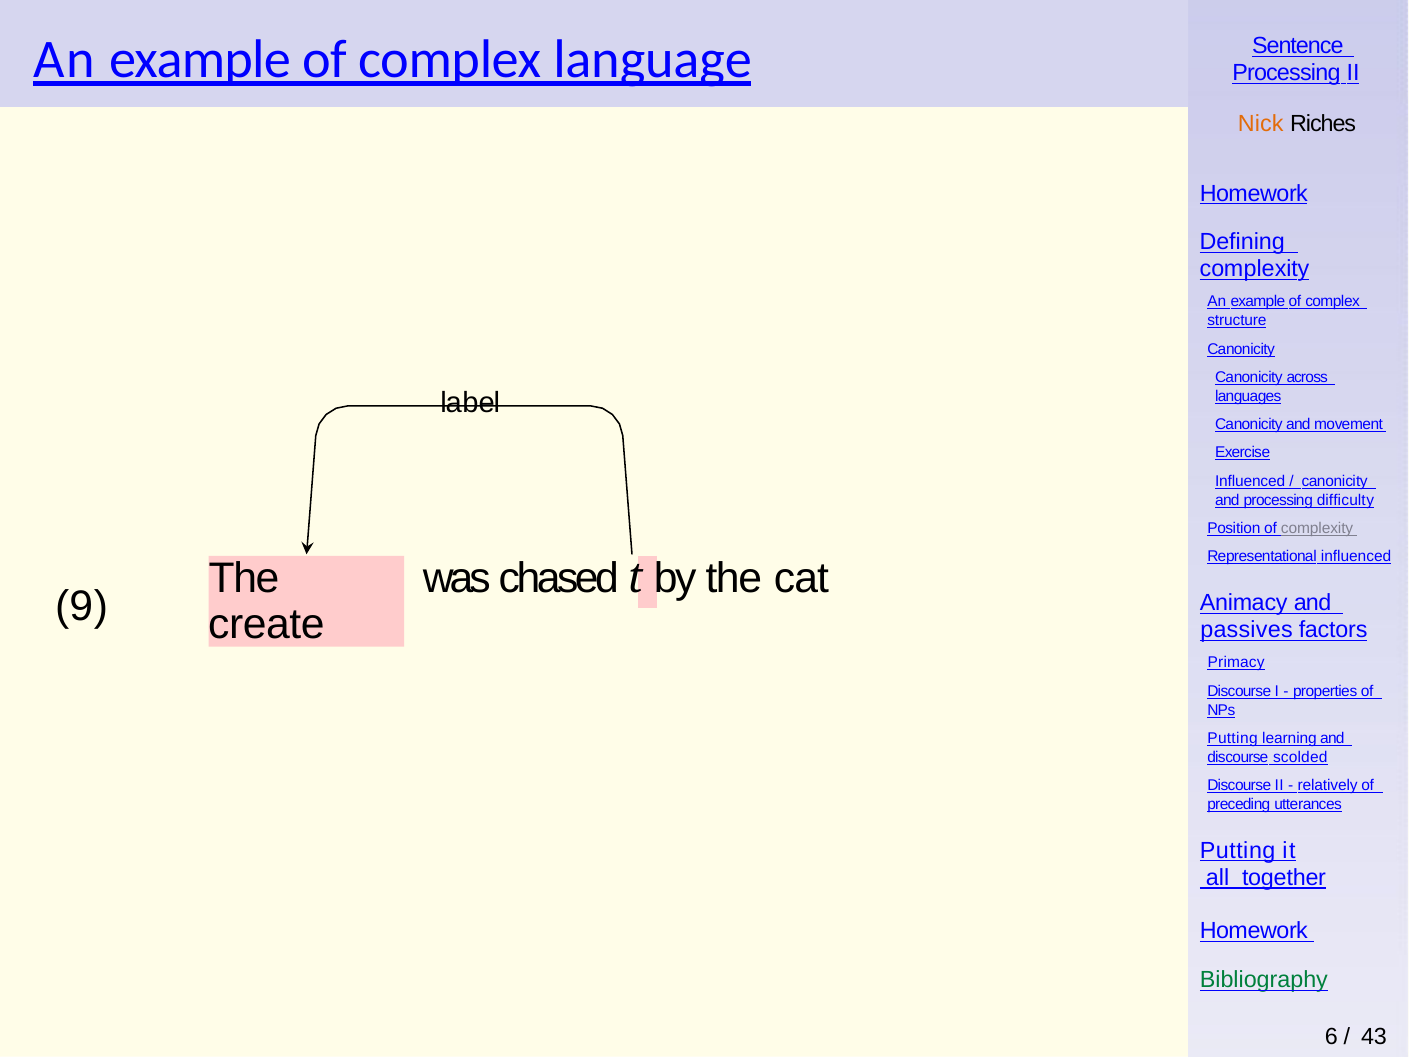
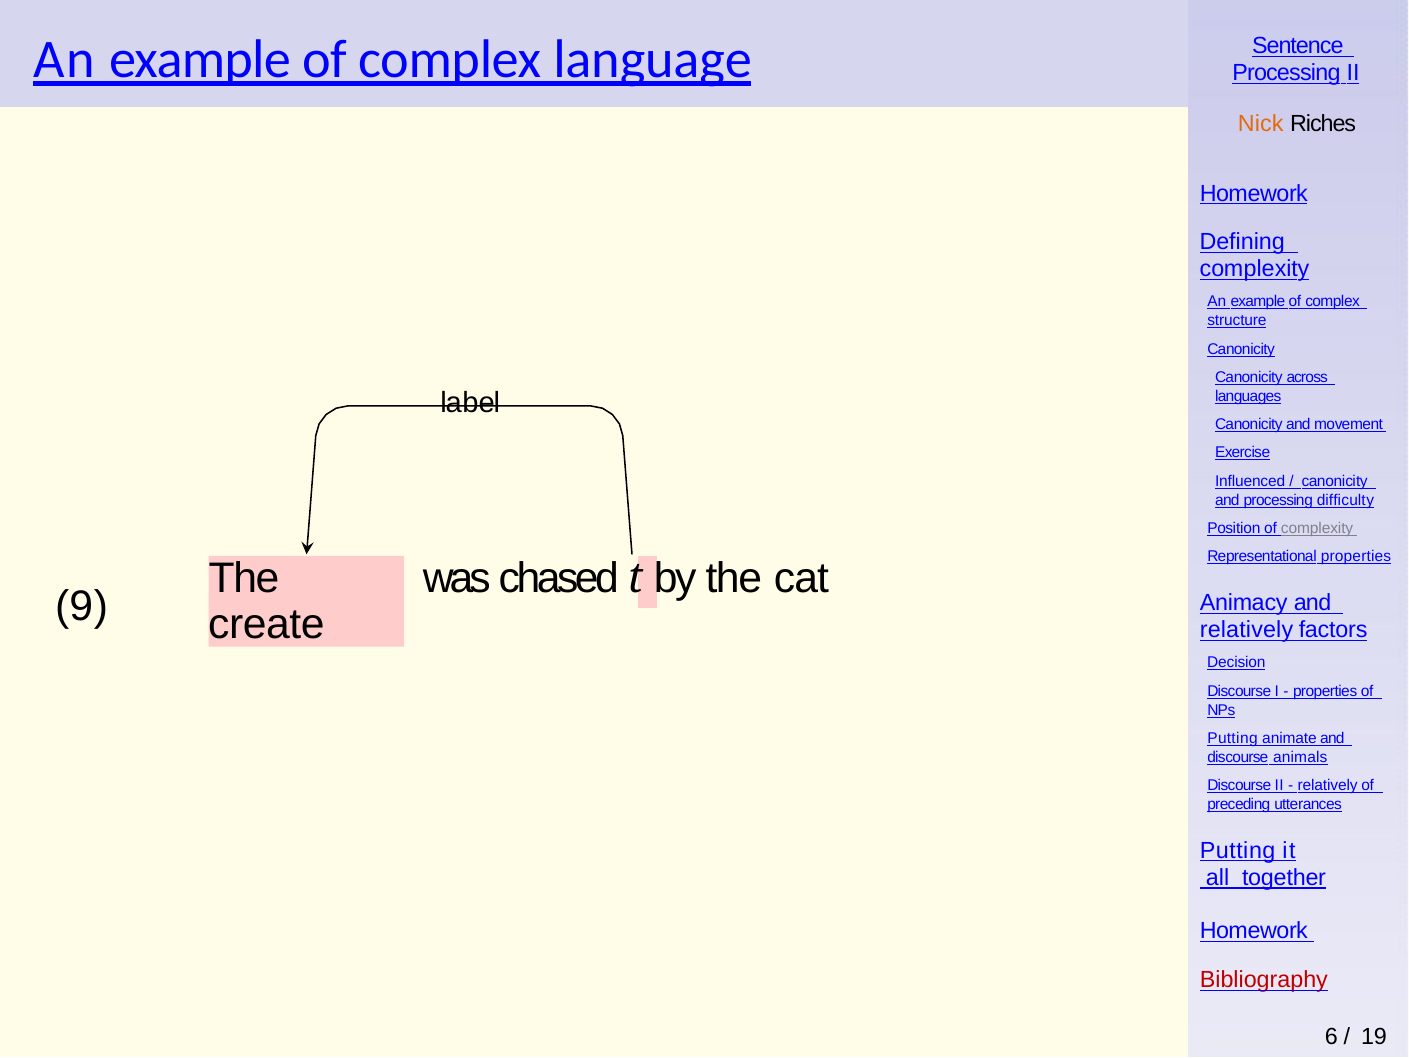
Representational influenced: influenced -> properties
passives at (1246, 630): passives -> relatively
Primacy: Primacy -> Decision
learning: learning -> animate
scolded: scolded -> animals
Bibliography colour: green -> red
43: 43 -> 19
